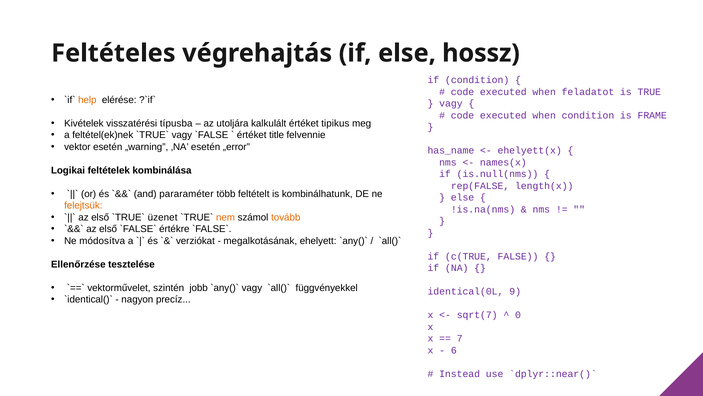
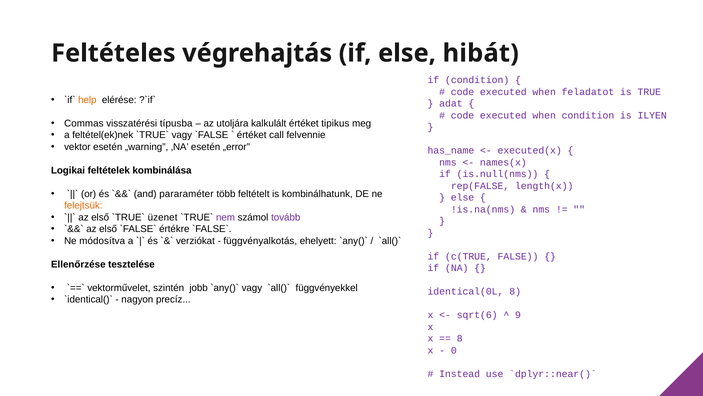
hossz: hossz -> hibát
vagy at (451, 103): vagy -> adat
FRAME: FRAME -> ILYEN
Kivételek: Kivételek -> Commas
title: title -> call
ehelyett(x: ehelyett(x -> executed(x
nem colour: orange -> purple
tovább colour: orange -> purple
megalkotásának: megalkotásának -> függvényalkotás
identical(0L 9: 9 -> 8
sqrt(7: sqrt(7 -> sqrt(6
0: 0 -> 9
7 at (460, 338): 7 -> 8
6: 6 -> 0
